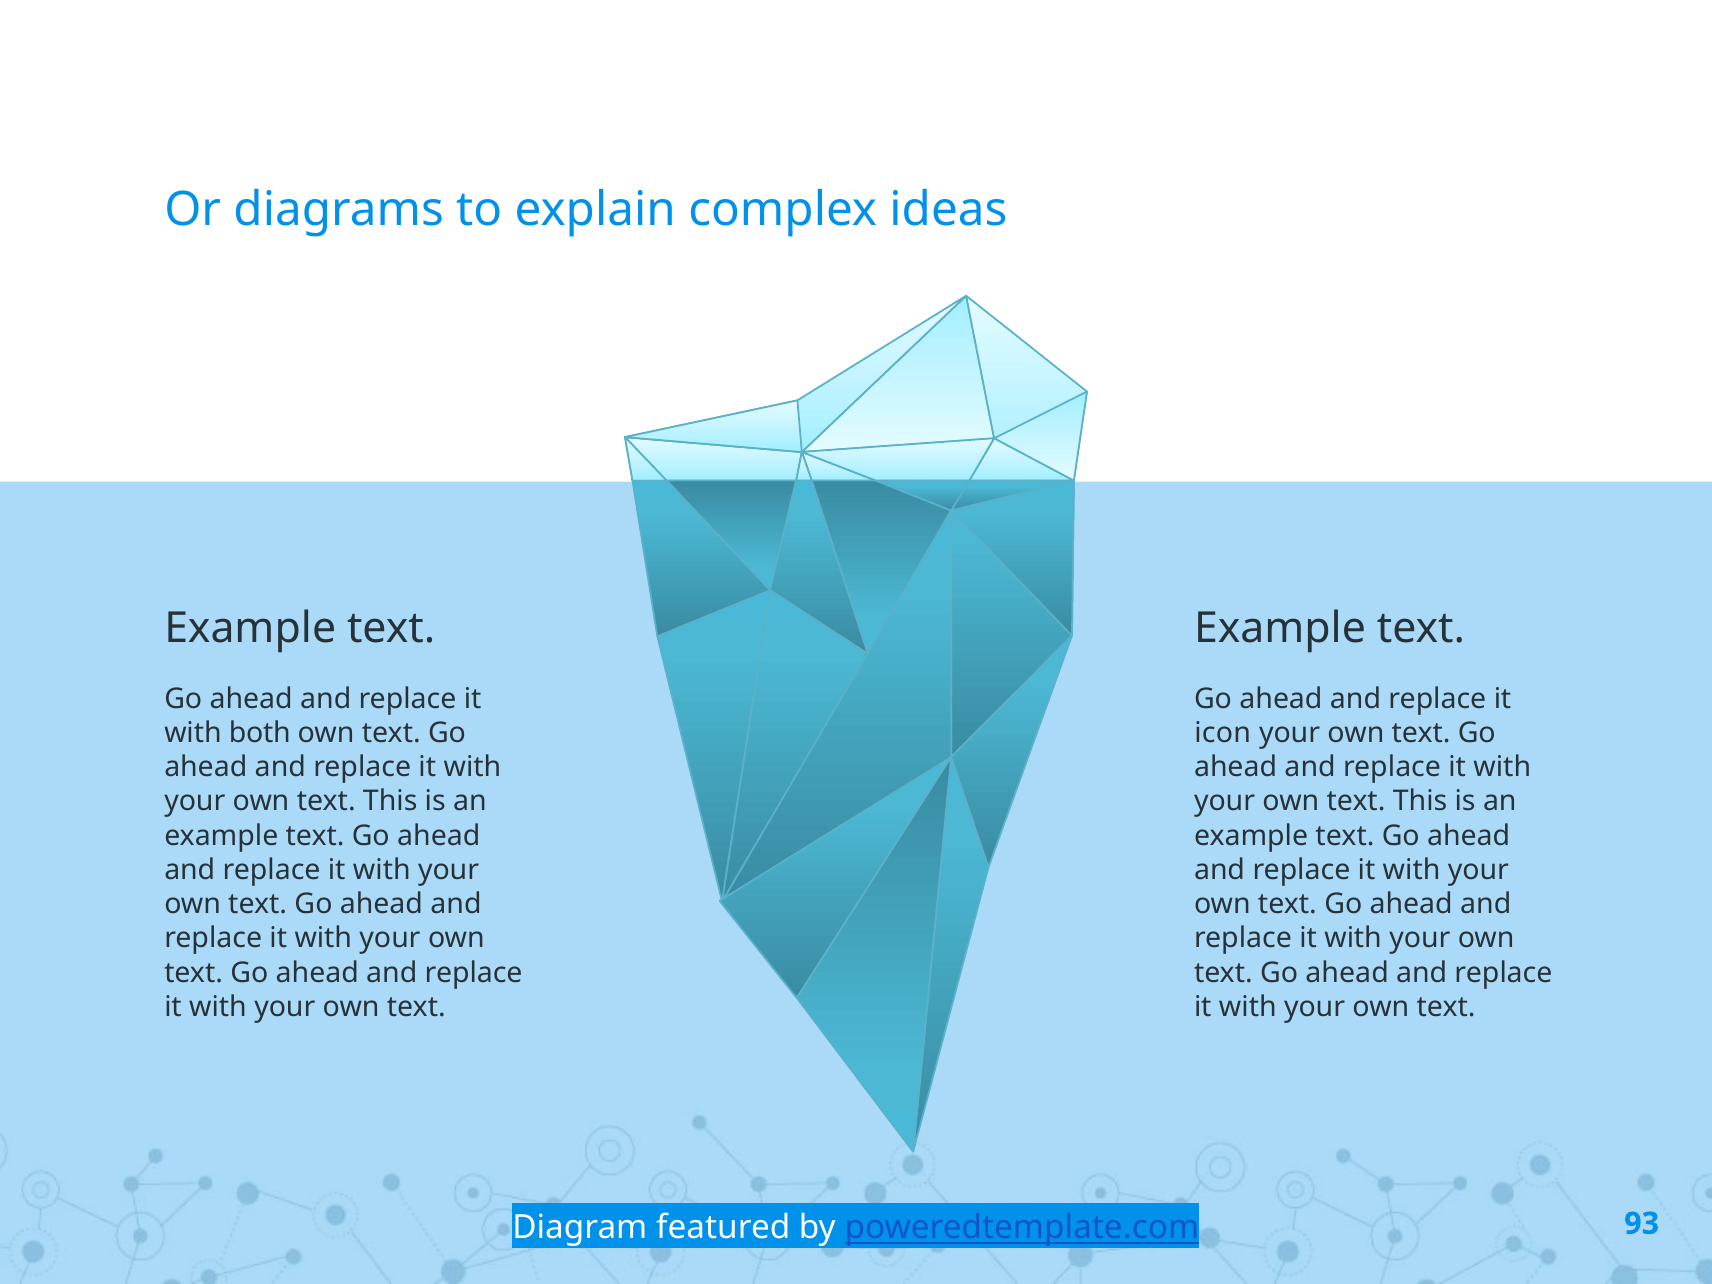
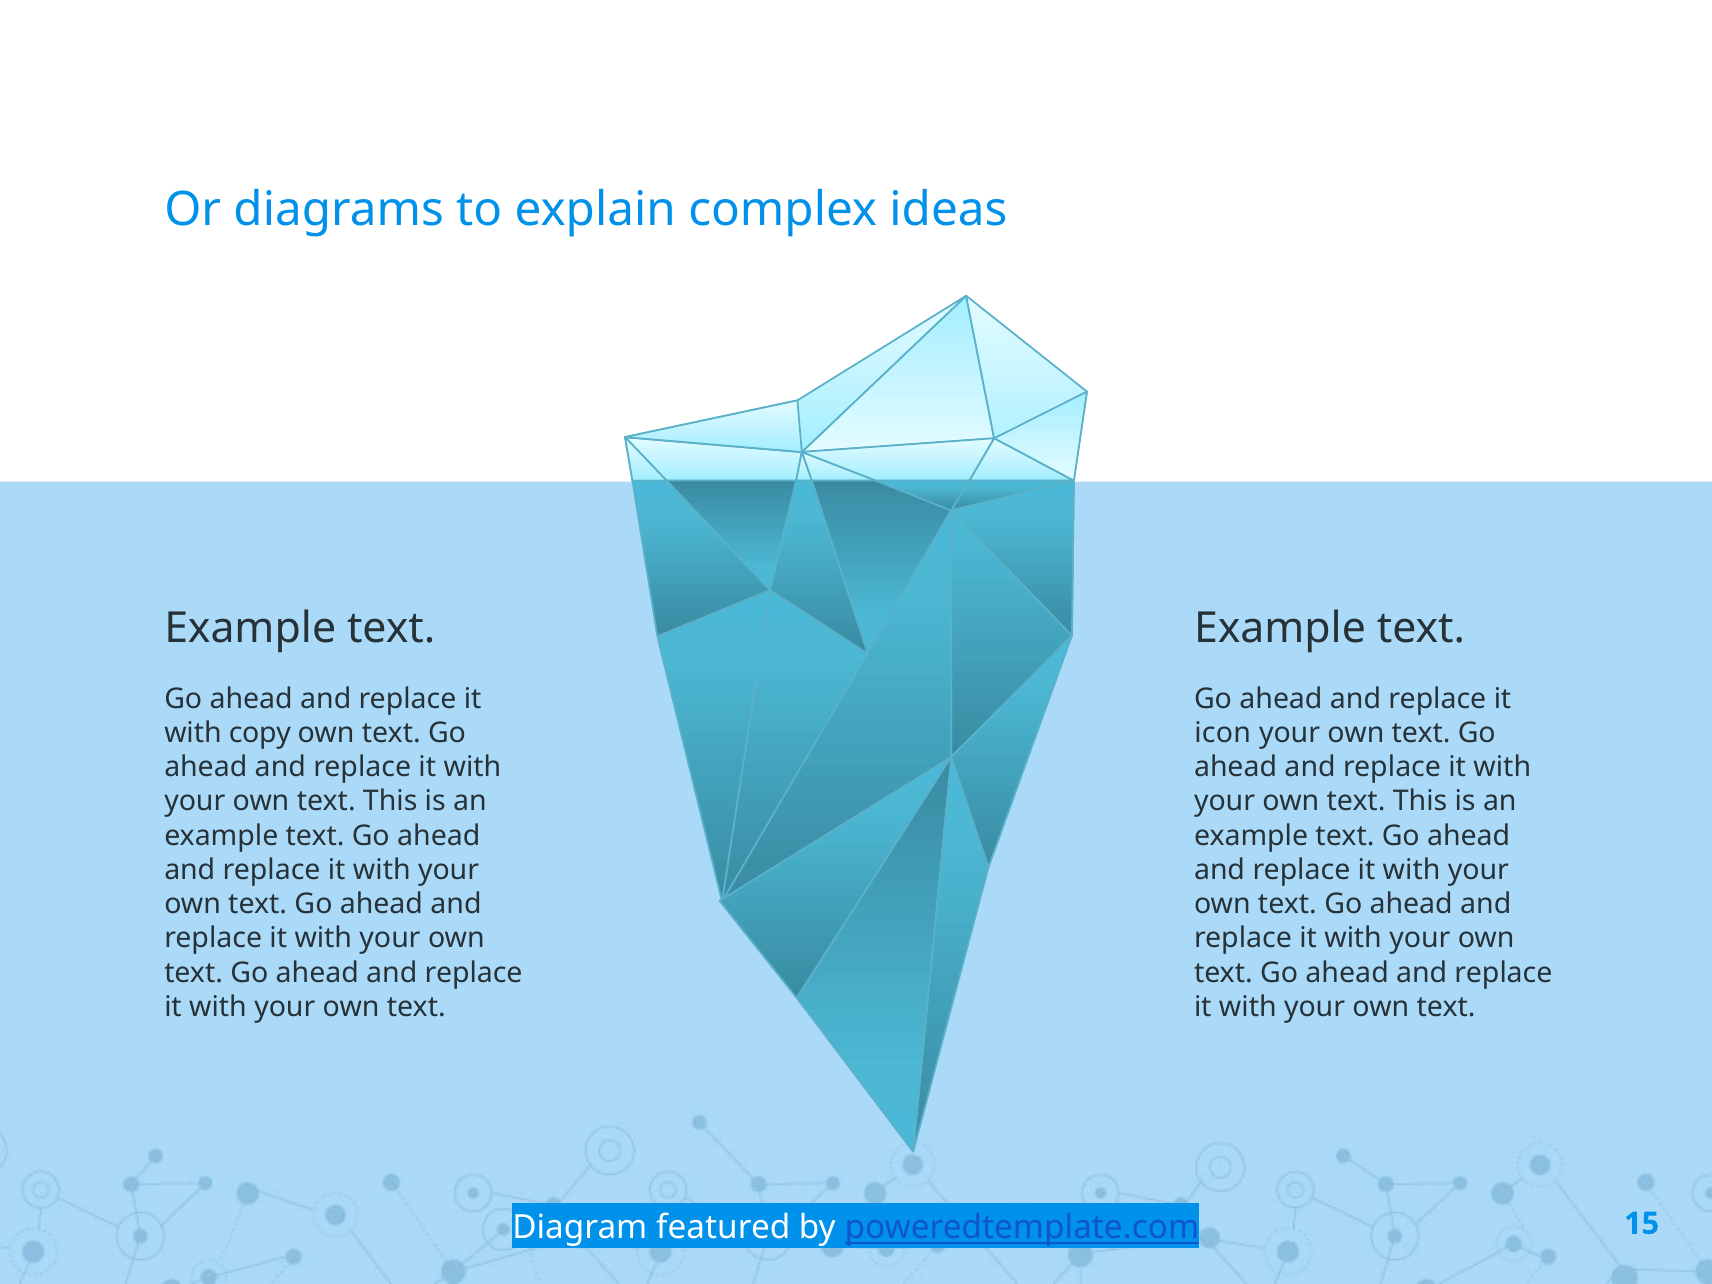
both: both -> copy
93: 93 -> 15
